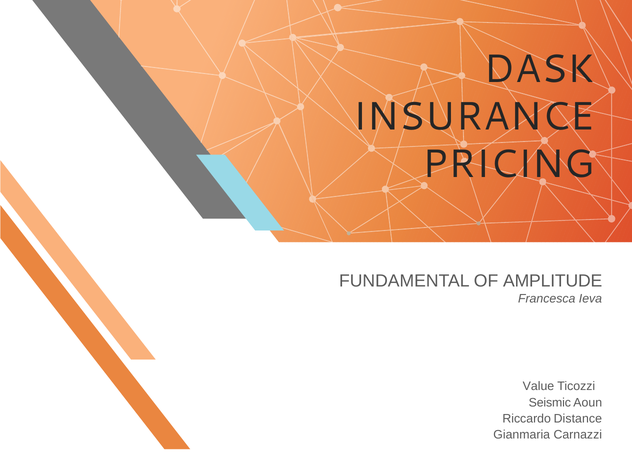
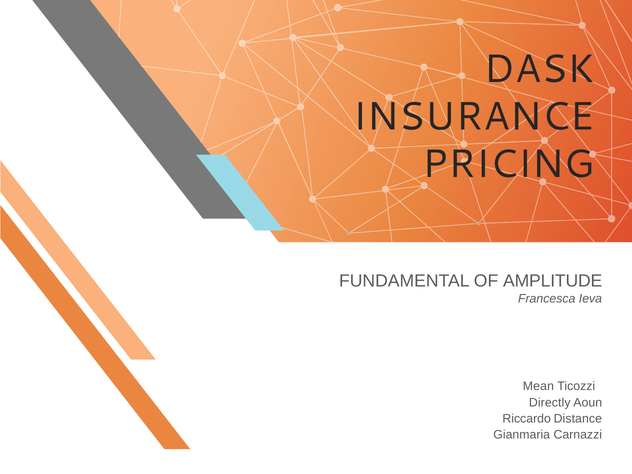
Value: Value -> Mean
Seismic: Seismic -> Directly
